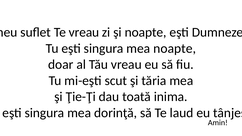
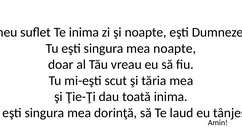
Te vreau: vreau -> inima
